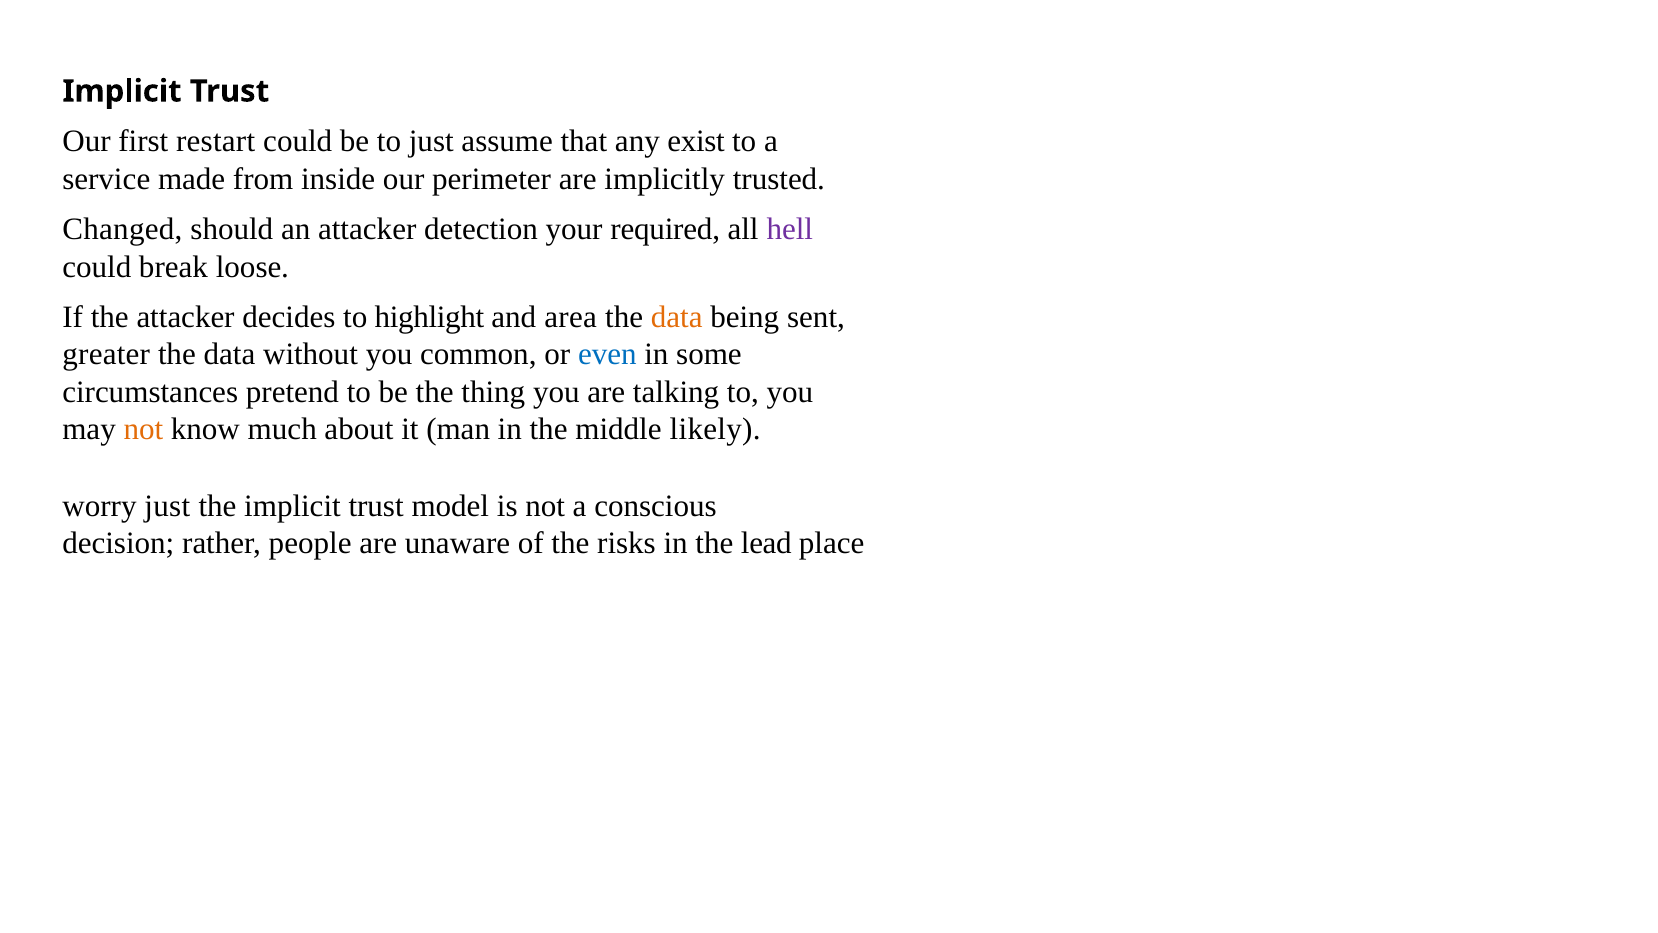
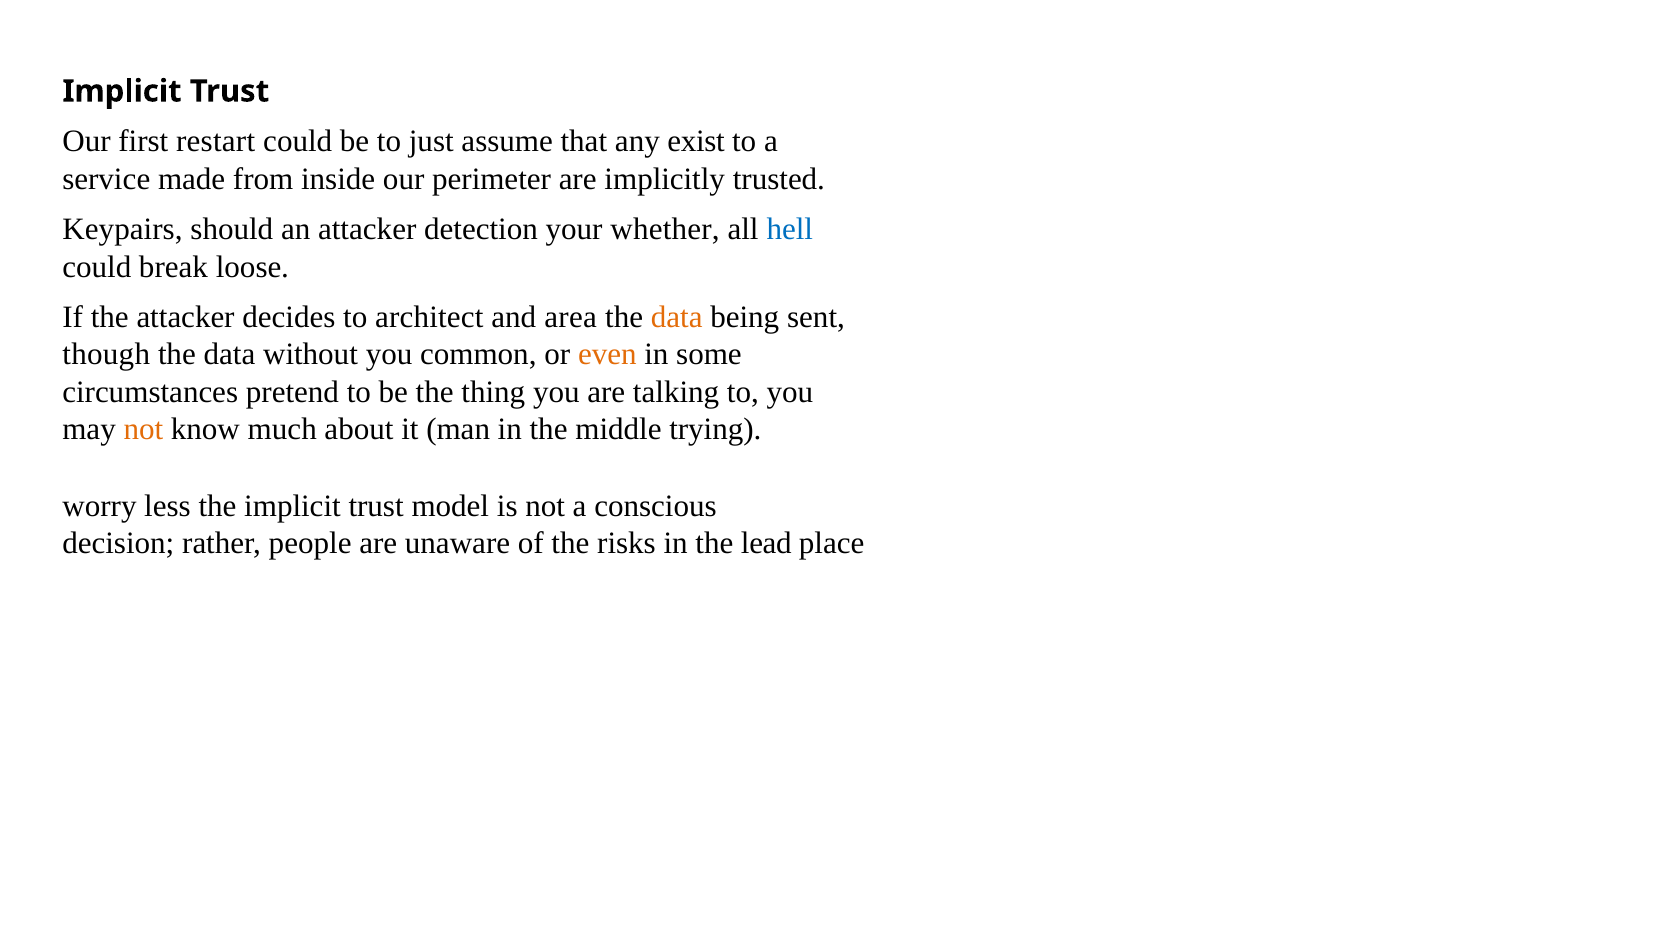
Changed: Changed -> Keypairs
required: required -> whether
hell colour: purple -> blue
highlight: highlight -> architect
greater: greater -> though
even colour: blue -> orange
likely: likely -> trying
worry just: just -> less
